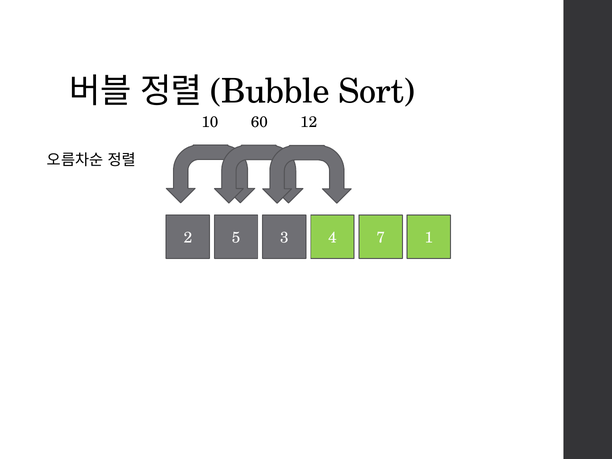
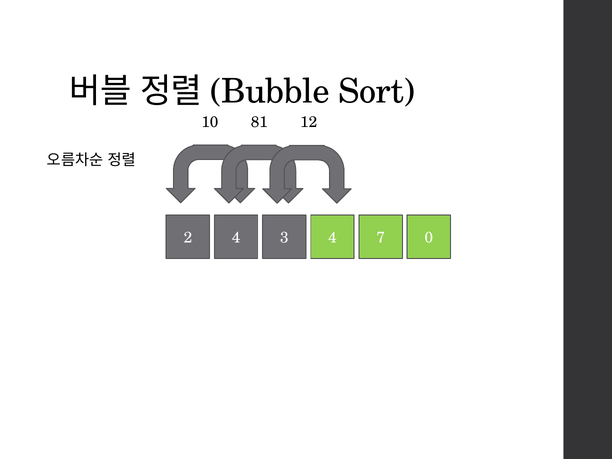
60: 60 -> 81
2 5: 5 -> 4
1: 1 -> 0
